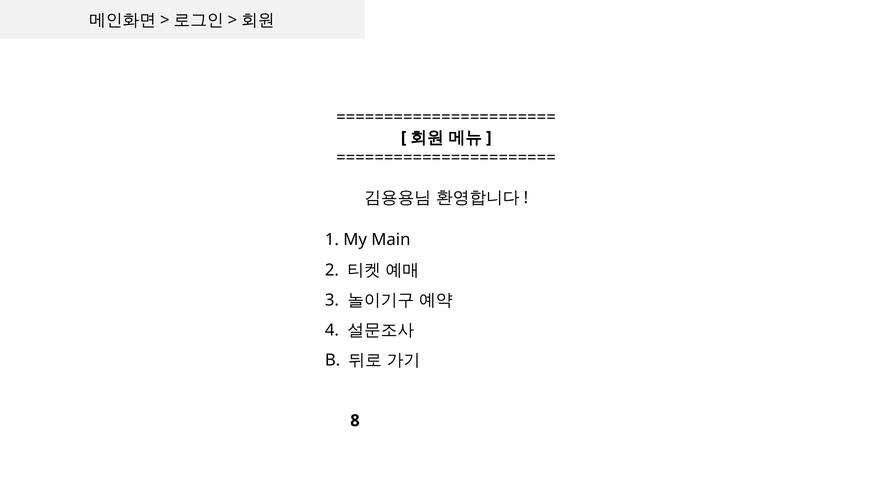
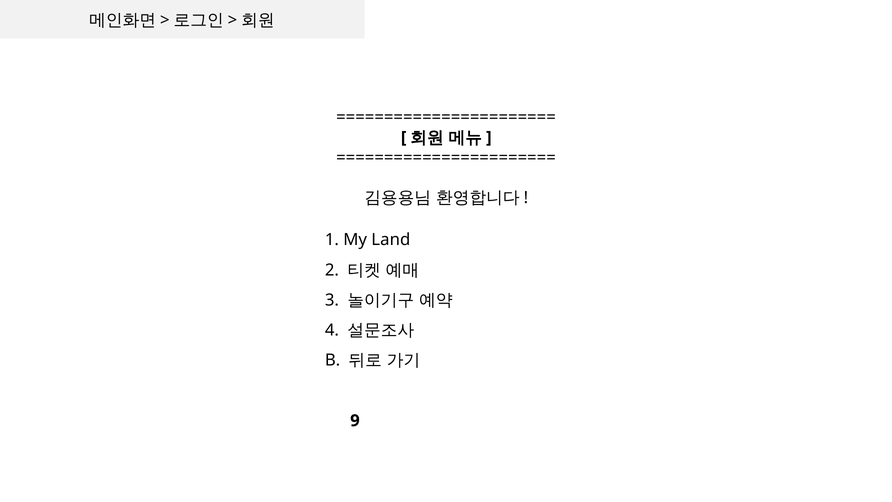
Main: Main -> Land
8: 8 -> 9
